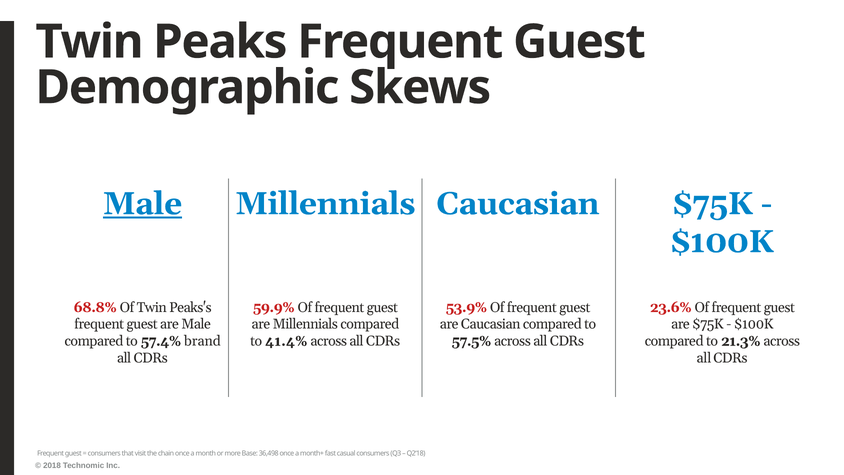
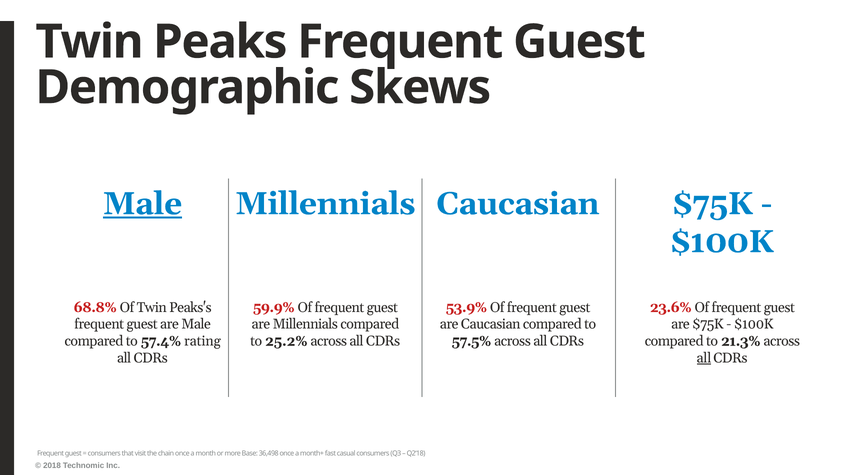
brand: brand -> rating
41.4%: 41.4% -> 25.2%
all at (704, 358) underline: none -> present
